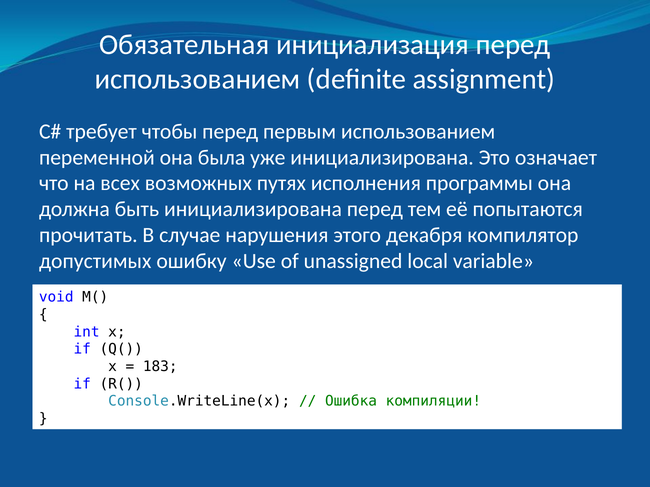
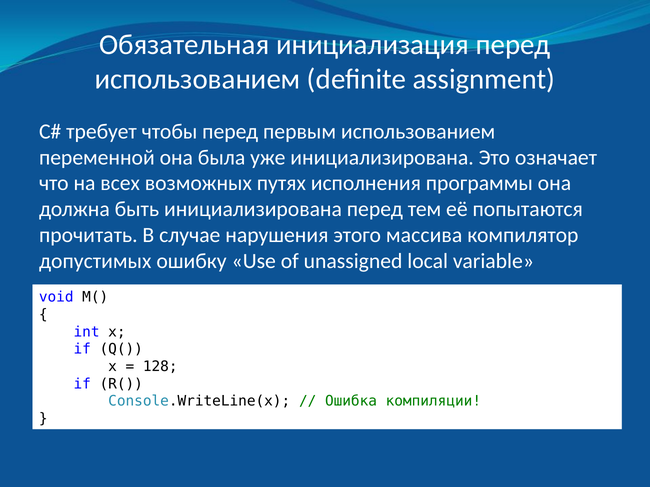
декабря: декабря -> массива
183: 183 -> 128
